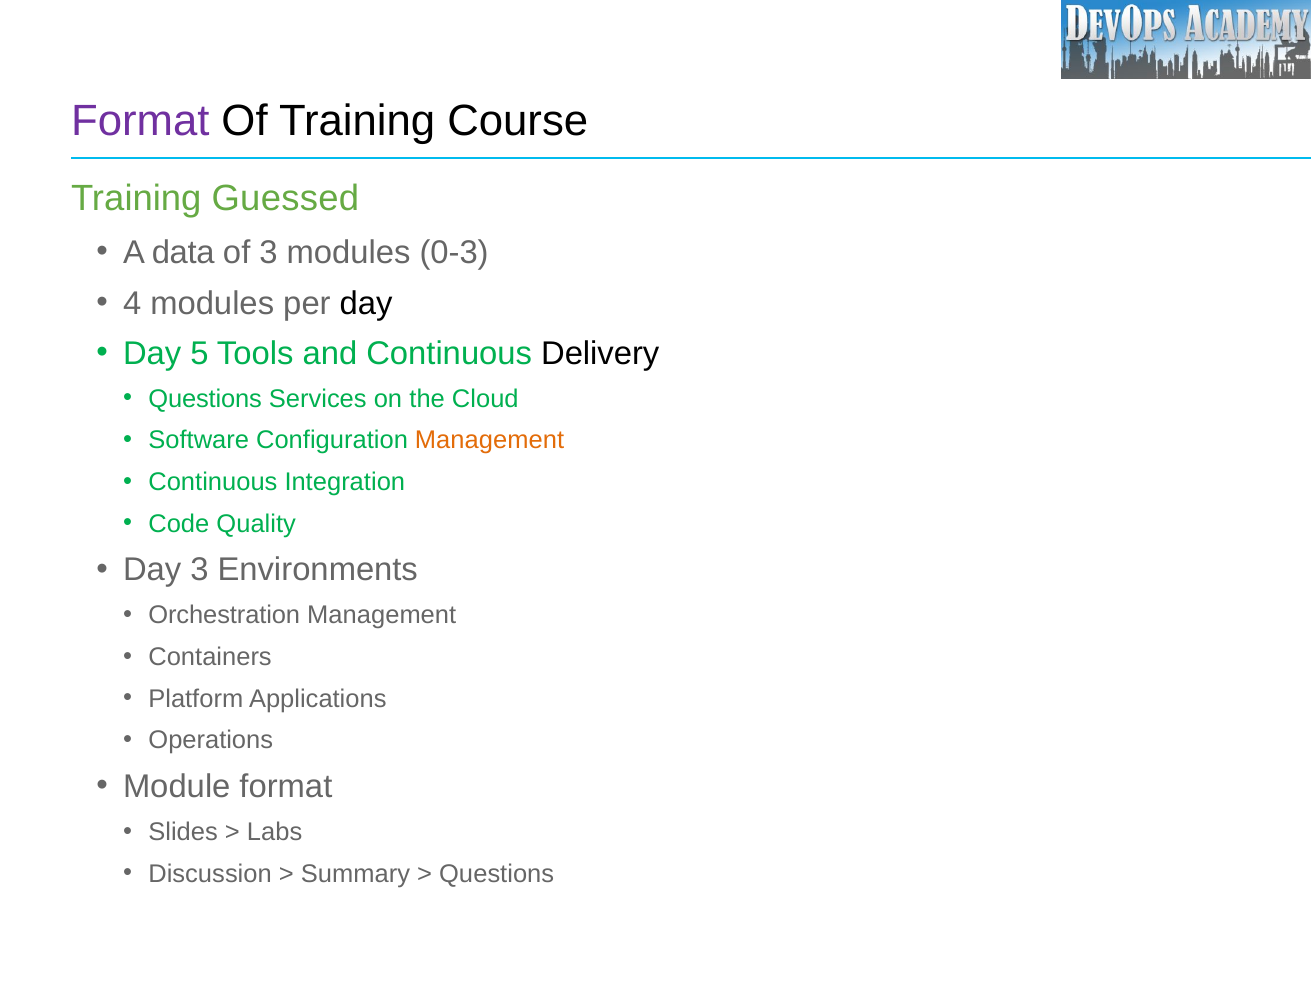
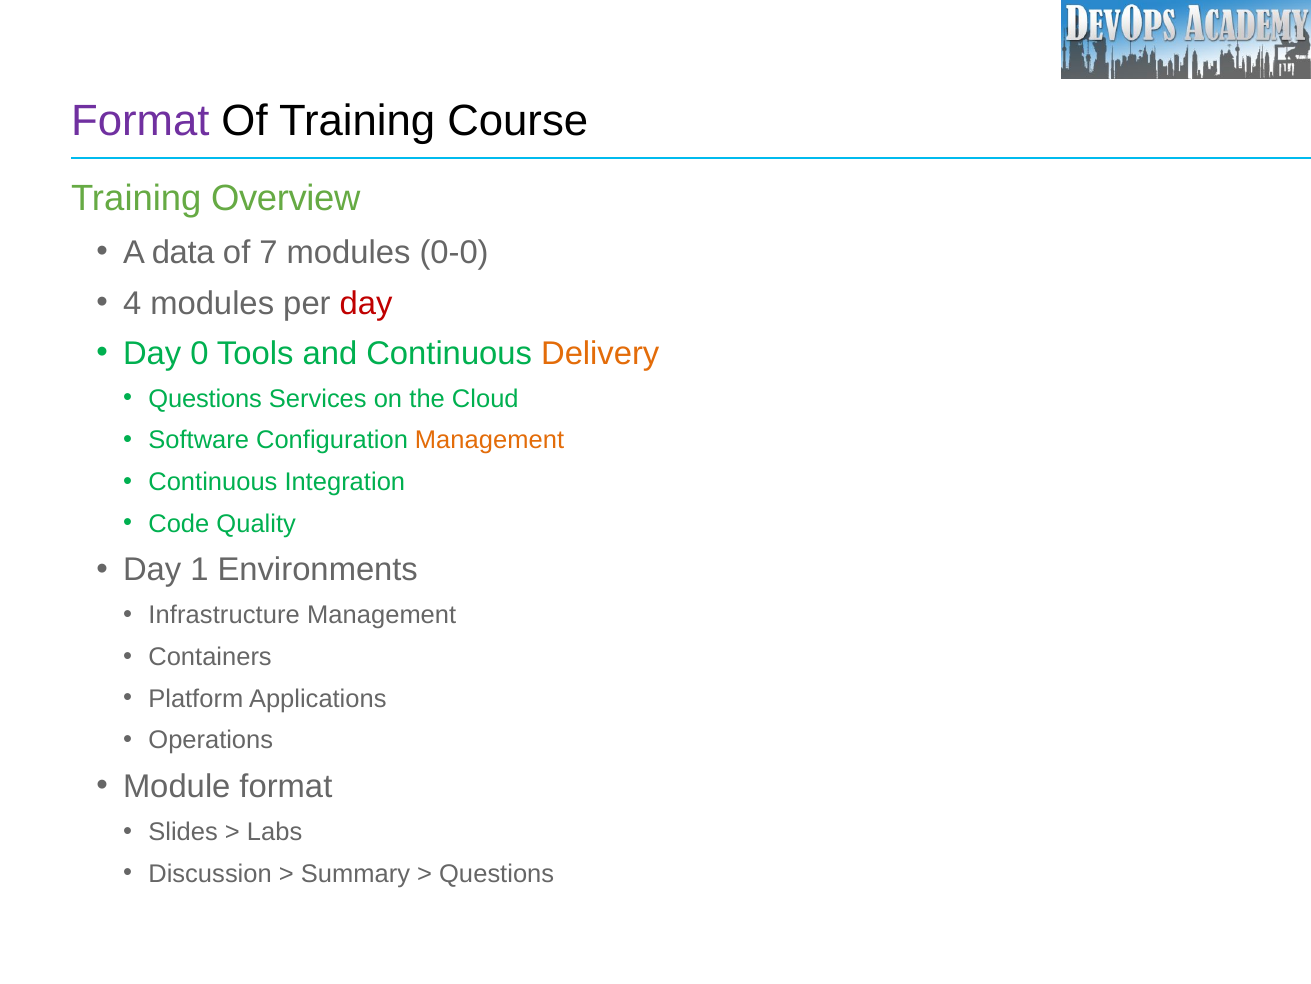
Guessed: Guessed -> Overview
of 3: 3 -> 7
0-3: 0-3 -> 0-0
day at (366, 303) colour: black -> red
5: 5 -> 0
Delivery colour: black -> orange
Day 3: 3 -> 1
Orchestration: Orchestration -> Infrastructure
